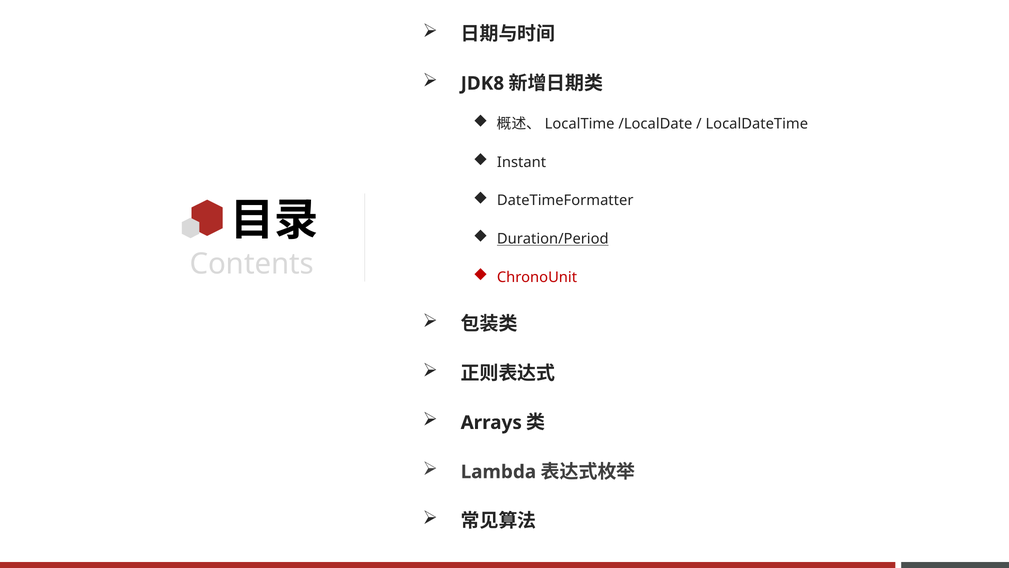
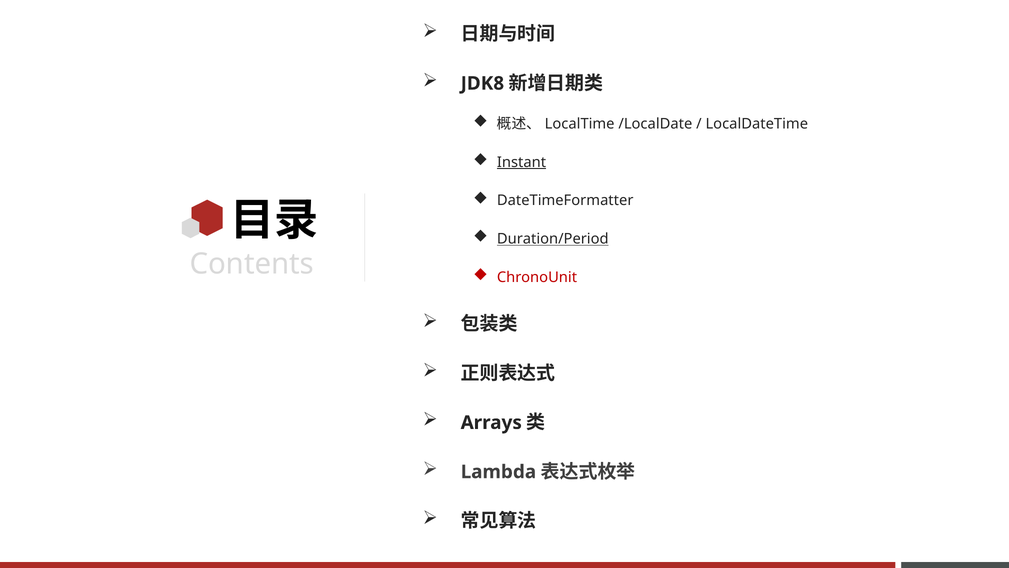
Instant underline: none -> present
